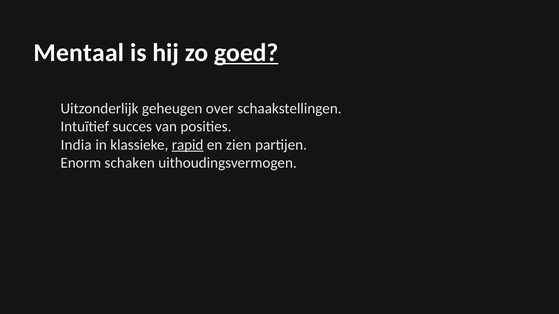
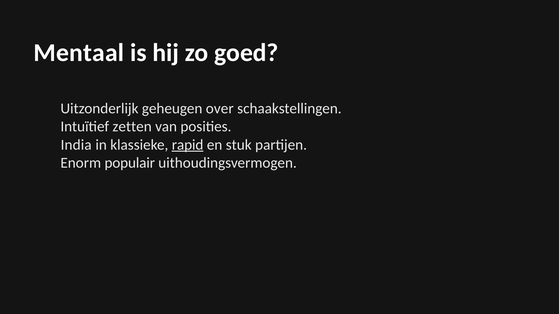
goed underline: present -> none
succes: succes -> zetten
zien: zien -> stuk
schaken: schaken -> populair
